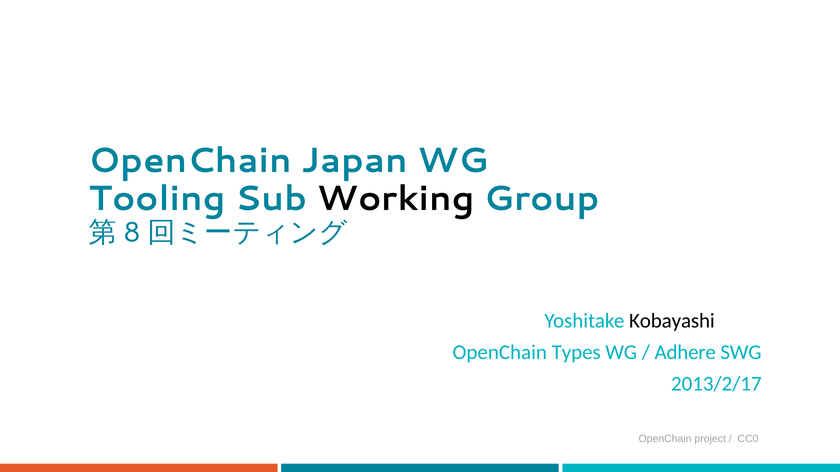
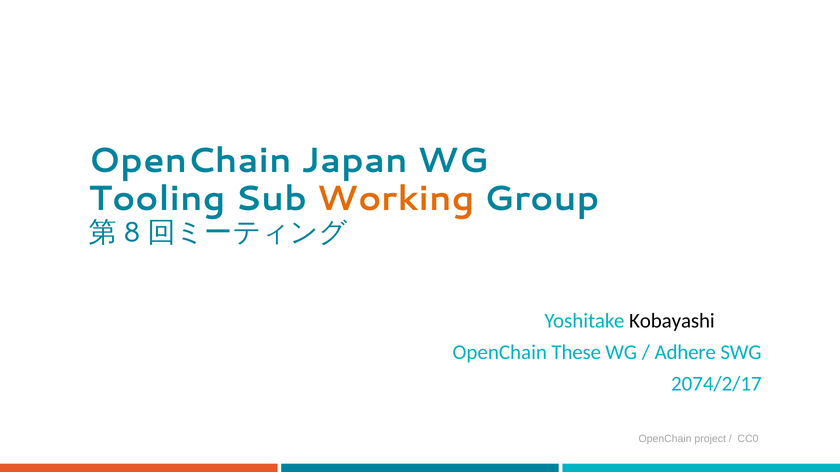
Working colour: black -> orange
Types: Types -> These
2013/2/17: 2013/2/17 -> 2074/2/17
